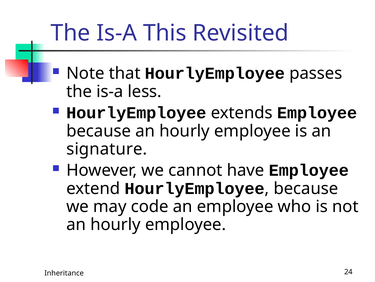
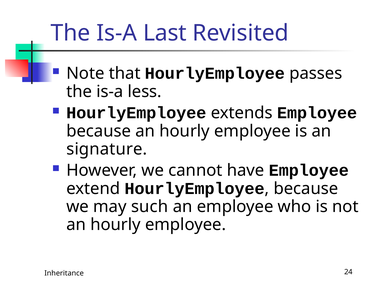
This: This -> Last
code: code -> such
